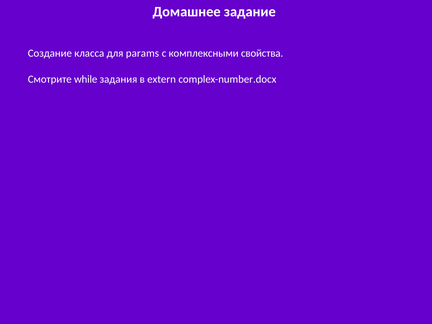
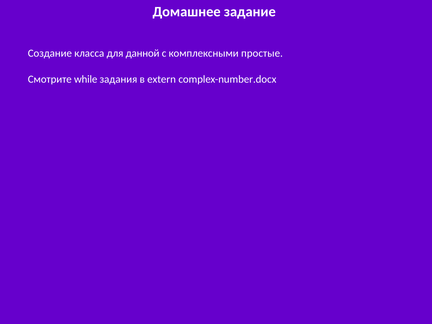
params: params -> данной
свойства: свойства -> простые
